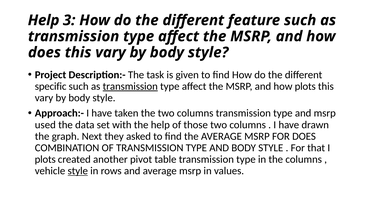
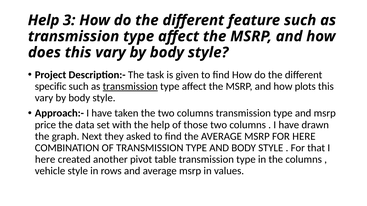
used: used -> price
FOR DOES: DOES -> HERE
plots at (45, 160): plots -> here
style at (78, 171) underline: present -> none
